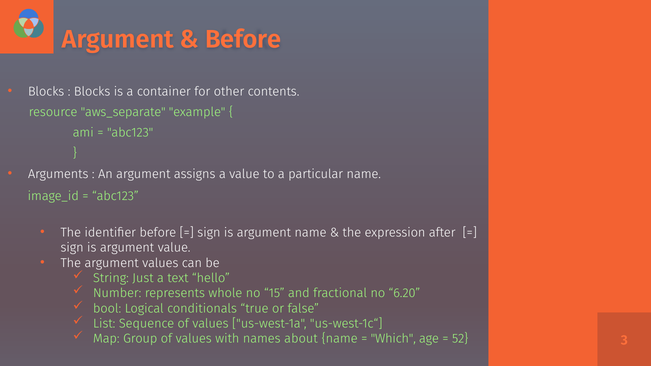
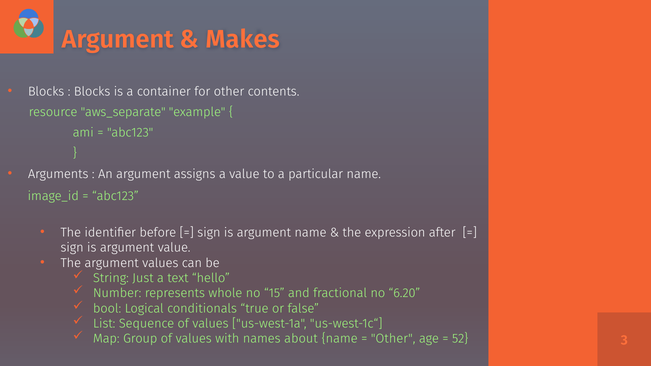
Before at (243, 40): Before -> Makes
Which at (393, 339): Which -> Other
